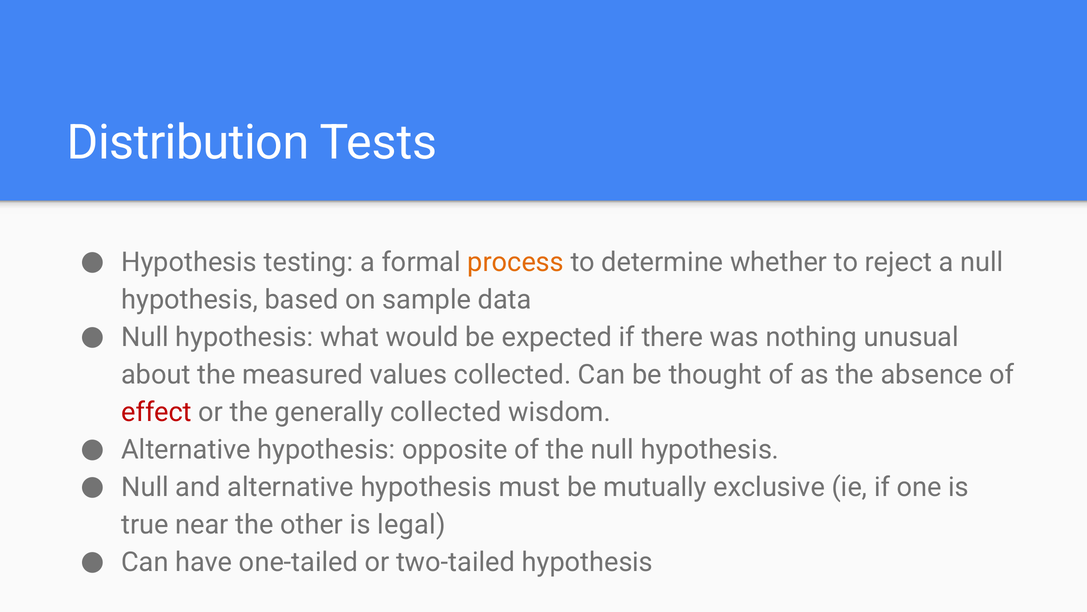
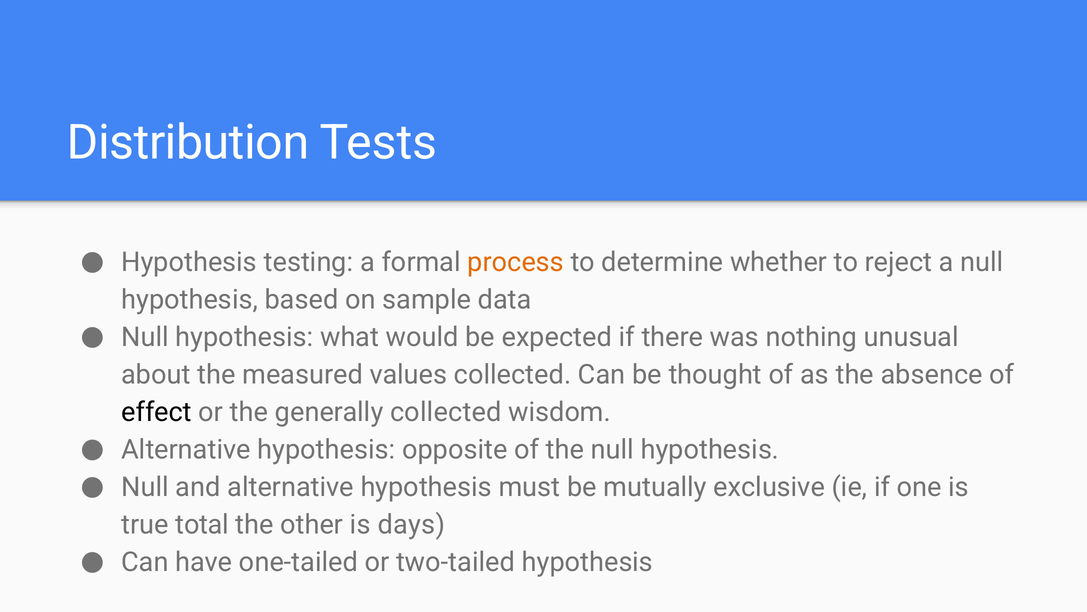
effect colour: red -> black
near: near -> total
legal: legal -> days
